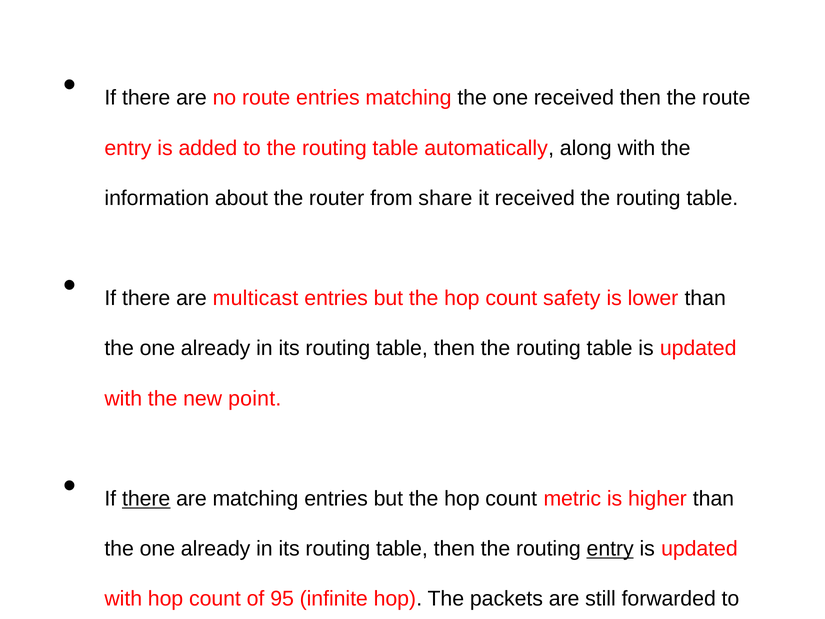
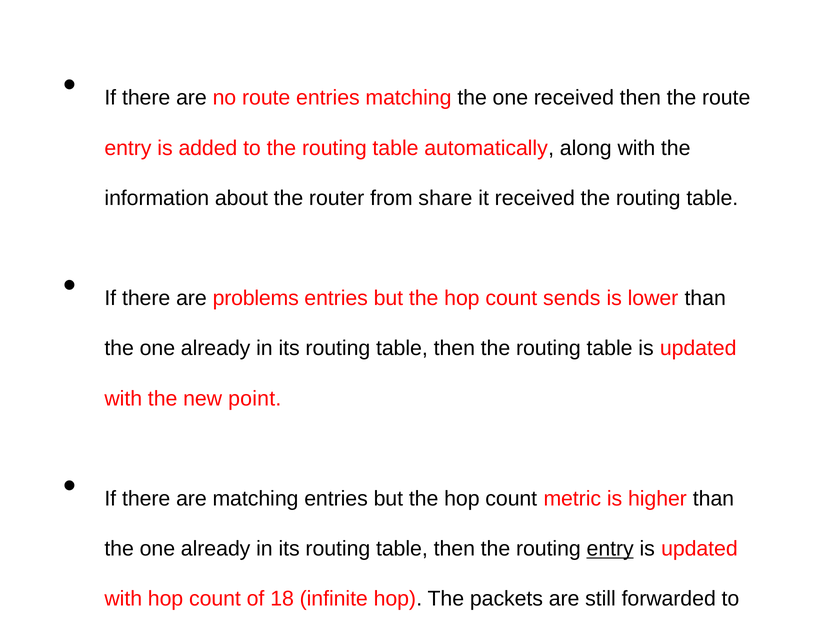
multicast: multicast -> problems
safety: safety -> sends
there at (146, 499) underline: present -> none
95: 95 -> 18
